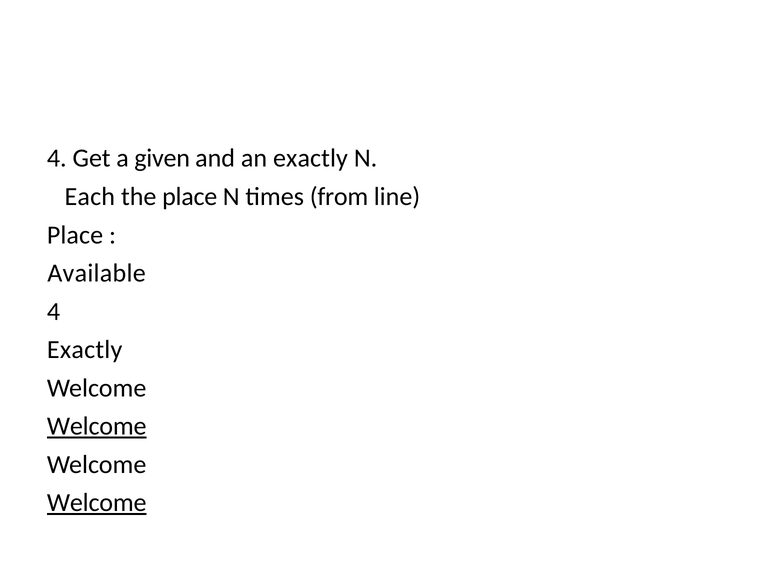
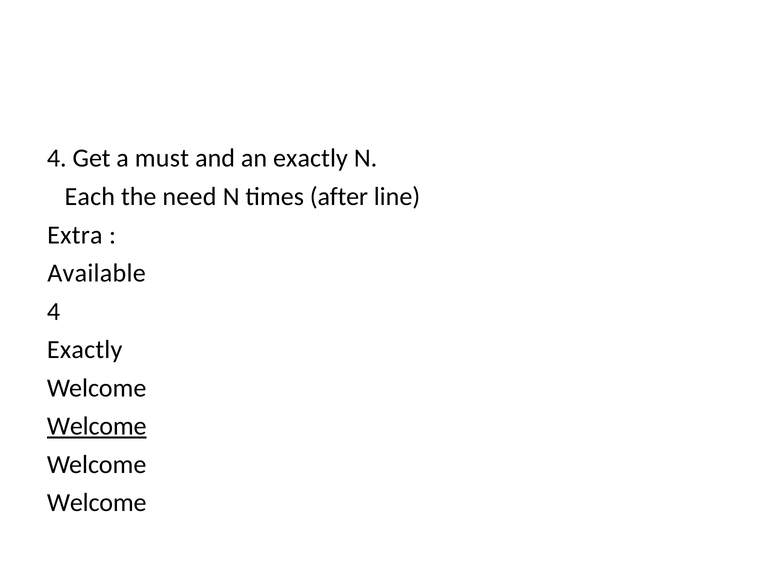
given: given -> must
the place: place -> need
from: from -> after
Place at (75, 235): Place -> Extra
Welcome at (97, 502) underline: present -> none
